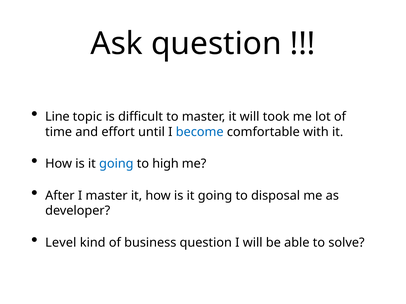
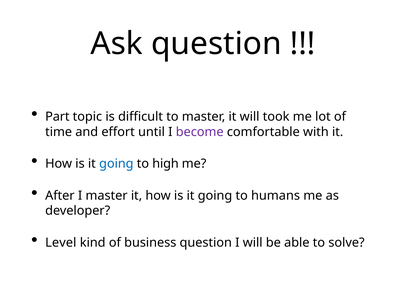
Line: Line -> Part
become colour: blue -> purple
disposal: disposal -> humans
